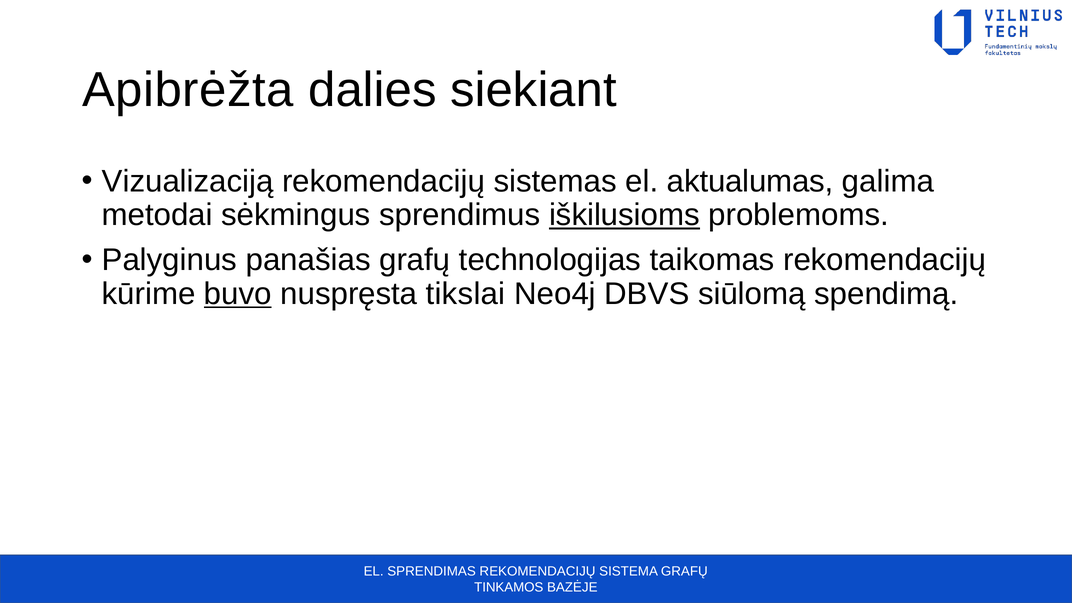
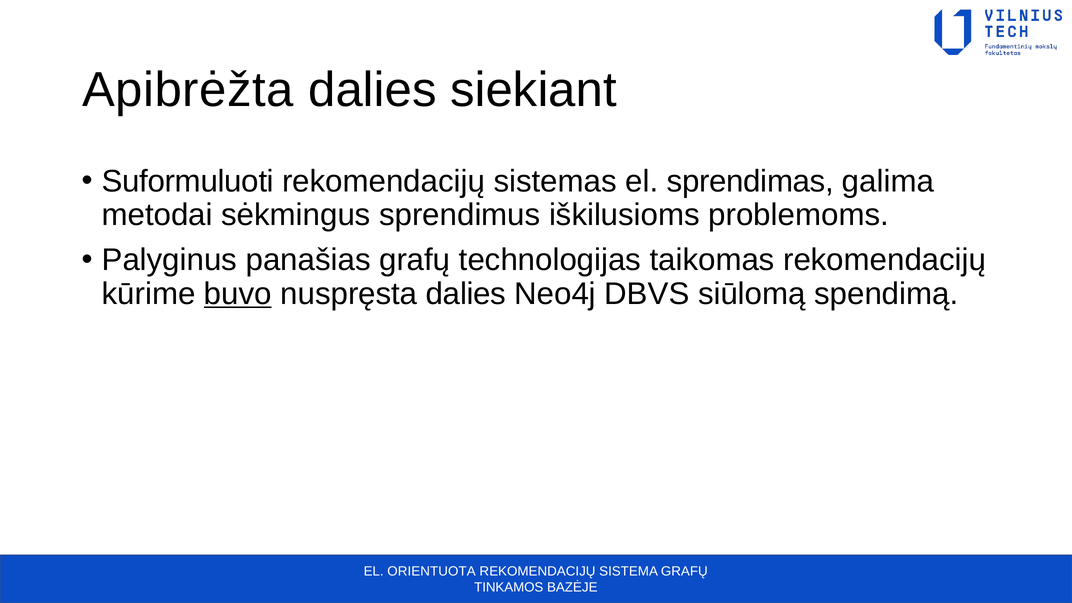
Vizualizaciją: Vizualizaciją -> Suformuluoti
aktualumas: aktualumas -> sprendimas
iškilusioms underline: present -> none
nuspręsta tikslai: tikslai -> dalies
SPRENDIMAS: SPRENDIMAS -> ORIENTUOTA
